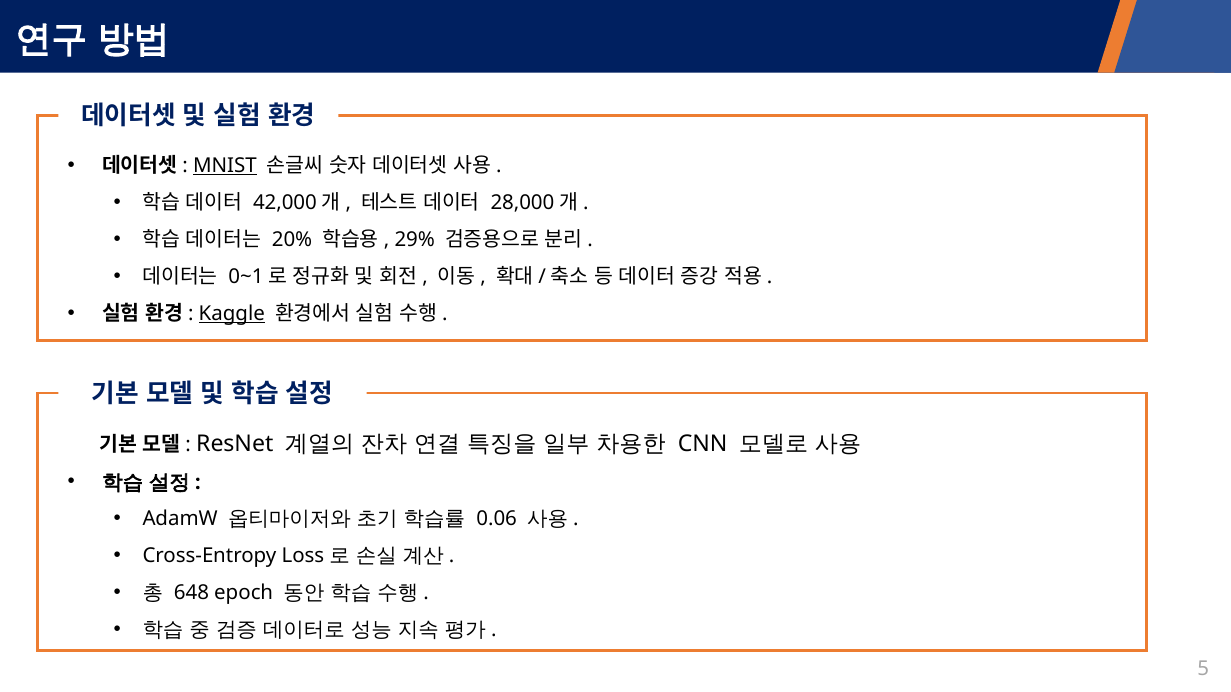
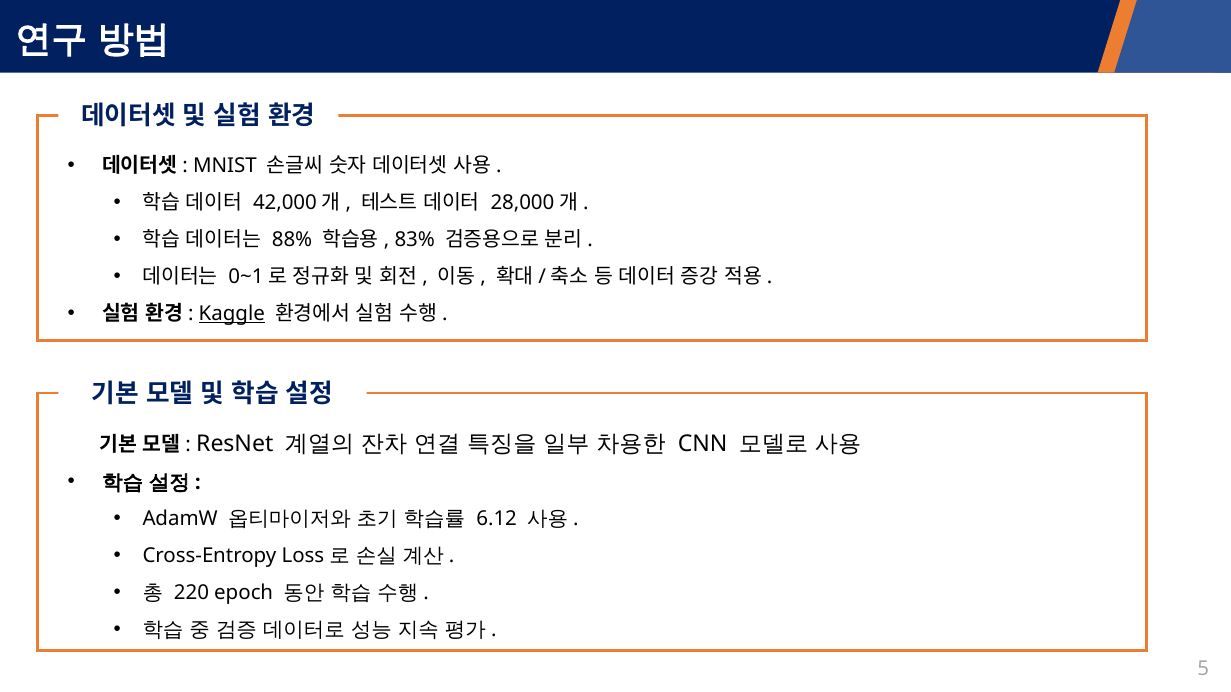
MNIST underline: present -> none
20%: 20% -> 88%
29%: 29% -> 83%
0.06: 0.06 -> 6.12
648: 648 -> 220
